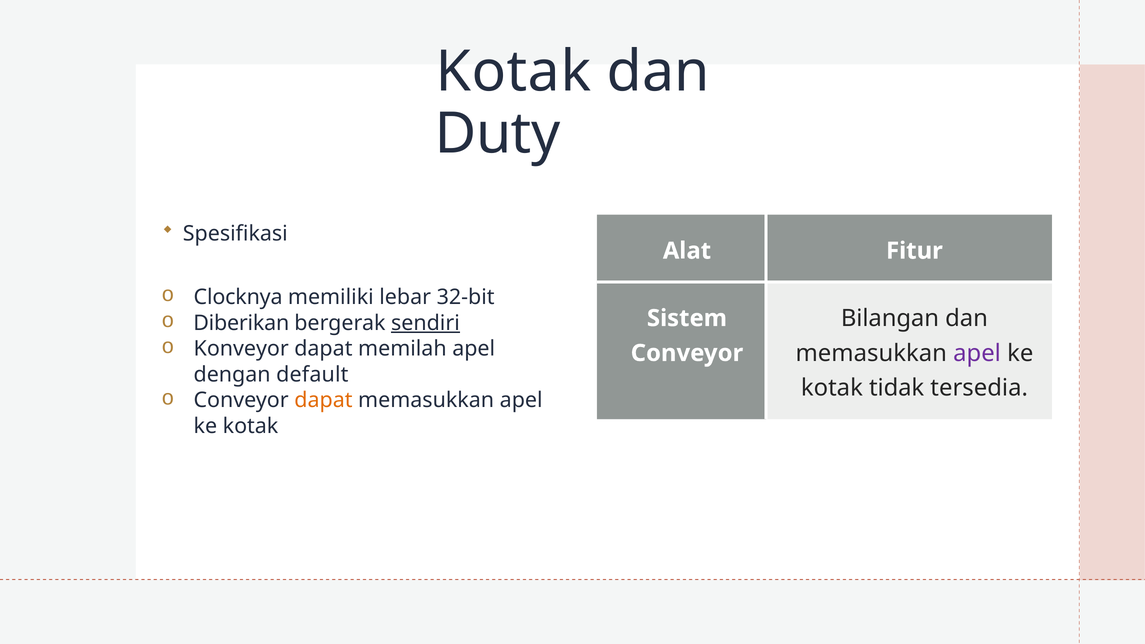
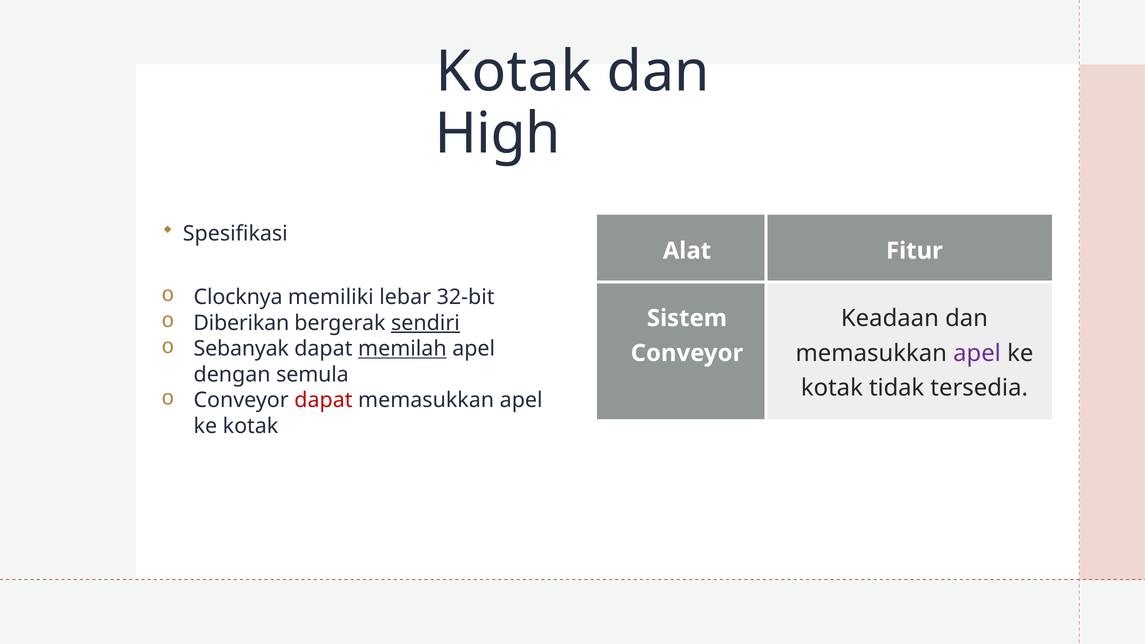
Duty: Duty -> High
Bilangan: Bilangan -> Keadaan
Konveyor: Konveyor -> Sebanyak
memilah underline: none -> present
default: default -> semula
dapat at (323, 400) colour: orange -> red
